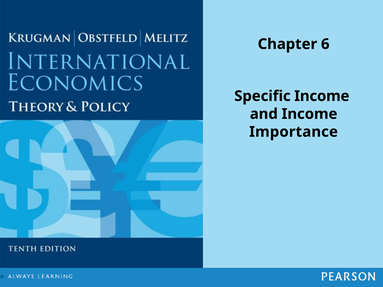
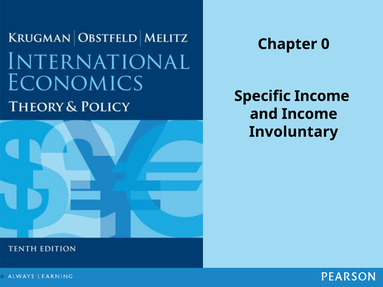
6: 6 -> 0
Importance: Importance -> Involuntary
